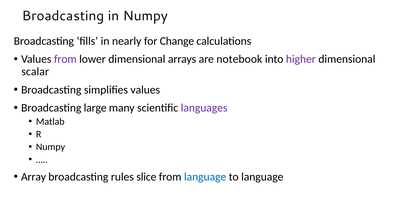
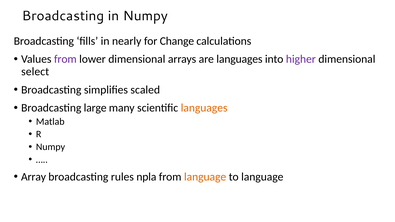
are notebook: notebook -> languages
scalar: scalar -> select
simplifies values: values -> scaled
languages at (204, 108) colour: purple -> orange
slice: slice -> npla
language at (205, 177) colour: blue -> orange
